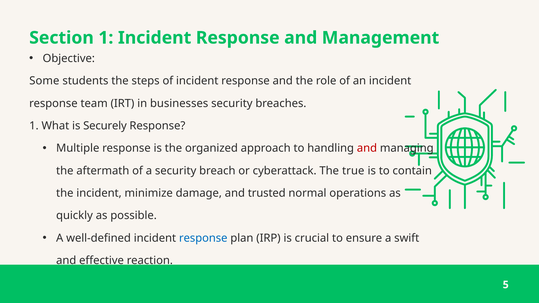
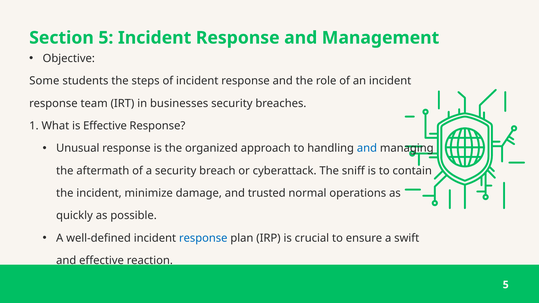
Section 1: 1 -> 5
is Securely: Securely -> Effective
Multiple: Multiple -> Unusual
and at (367, 148) colour: red -> blue
true: true -> sniff
